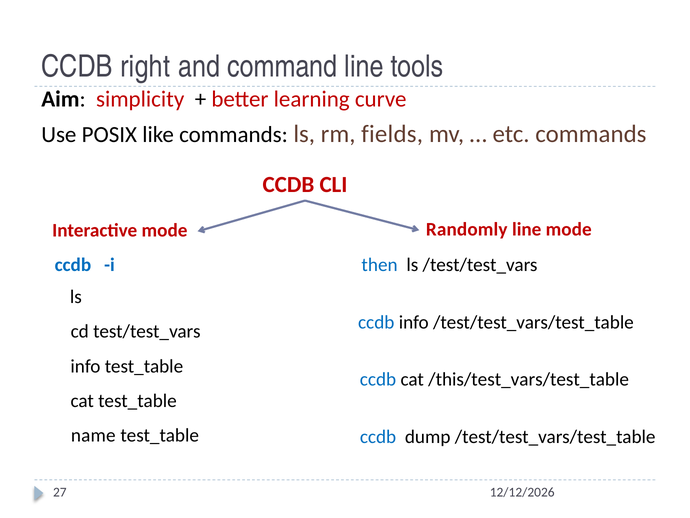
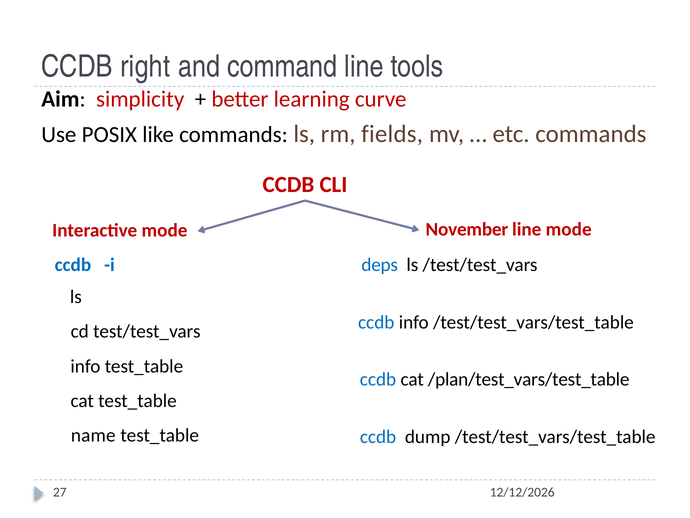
Randomly: Randomly -> November
then: then -> deps
/this/test_vars/test_table: /this/test_vars/test_table -> /plan/test_vars/test_table
